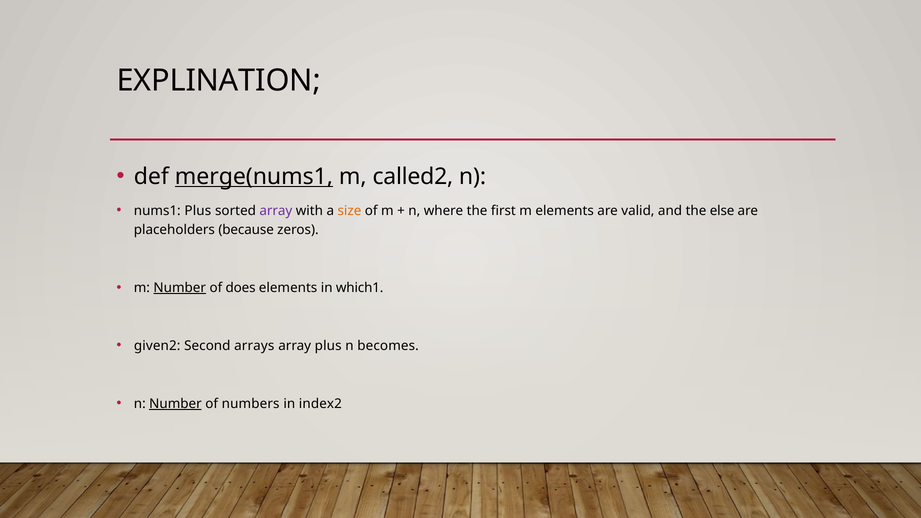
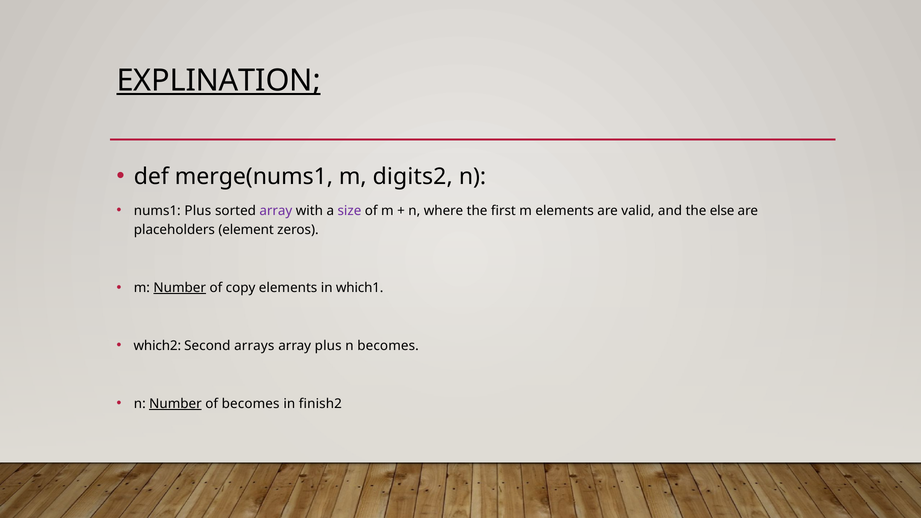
EXPLINATION underline: none -> present
merge(nums1 underline: present -> none
called2: called2 -> digits2
size colour: orange -> purple
because: because -> element
does: does -> copy
given2: given2 -> which2
of numbers: numbers -> becomes
index2: index2 -> finish2
